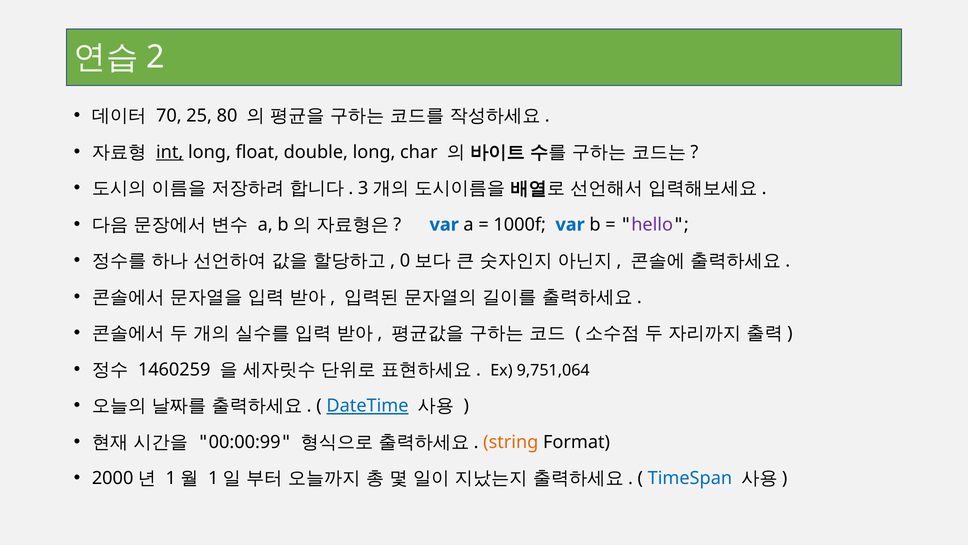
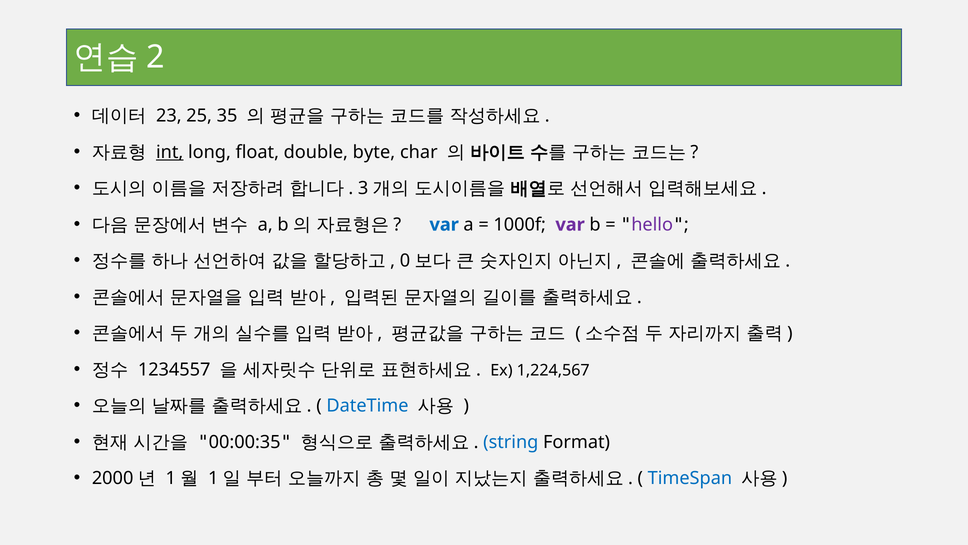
70: 70 -> 23
80: 80 -> 35
double long: long -> byte
var at (570, 224) colour: blue -> purple
1460259: 1460259 -> 1234557
9,751,064: 9,751,064 -> 1,224,567
DateTime underline: present -> none
00:00:99: 00:00:99 -> 00:00:35
string colour: orange -> blue
